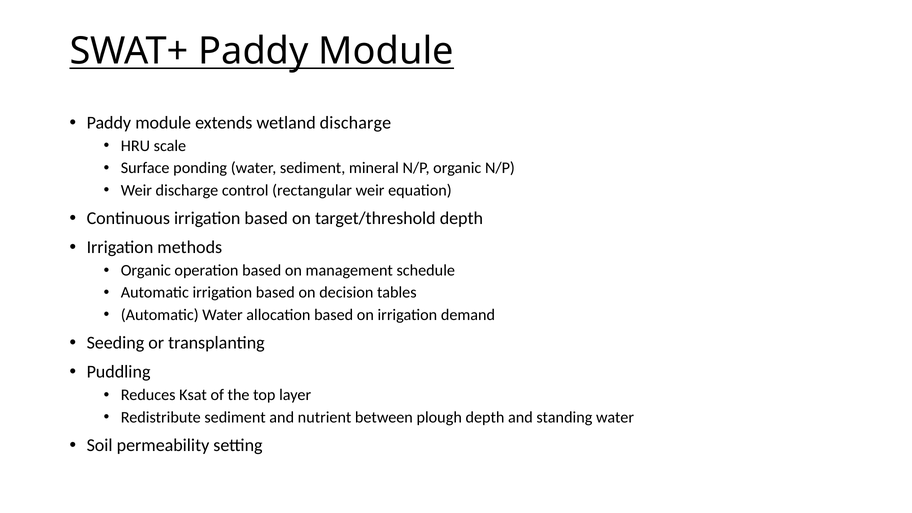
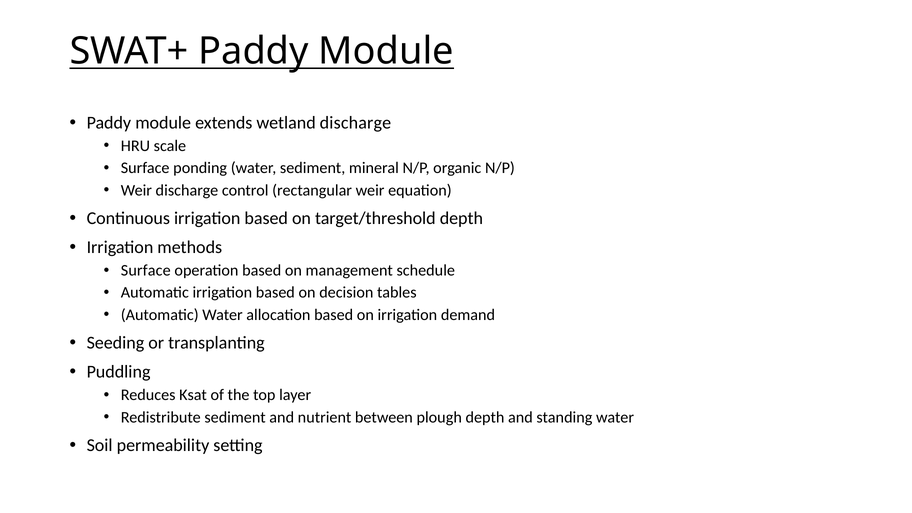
Organic at (146, 270): Organic -> Surface
